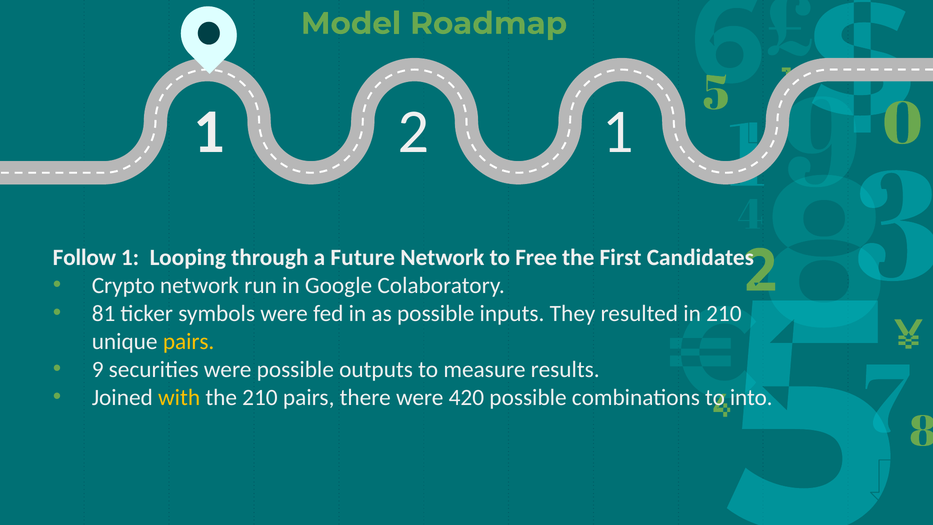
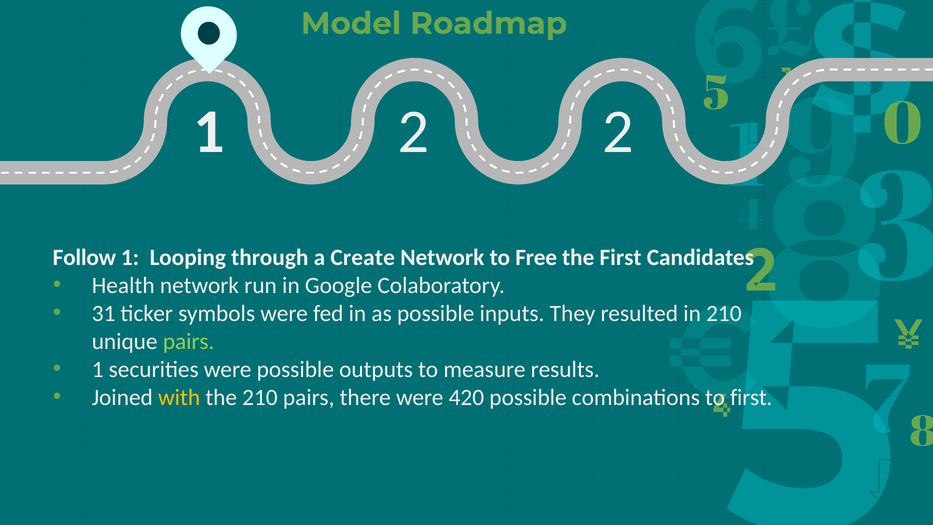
1 1: 1 -> 2
Future: Future -> Create
Crypto: Crypto -> Health
81: 81 -> 31
pairs at (189, 341) colour: yellow -> light green
9 at (98, 369): 9 -> 1
to into: into -> first
